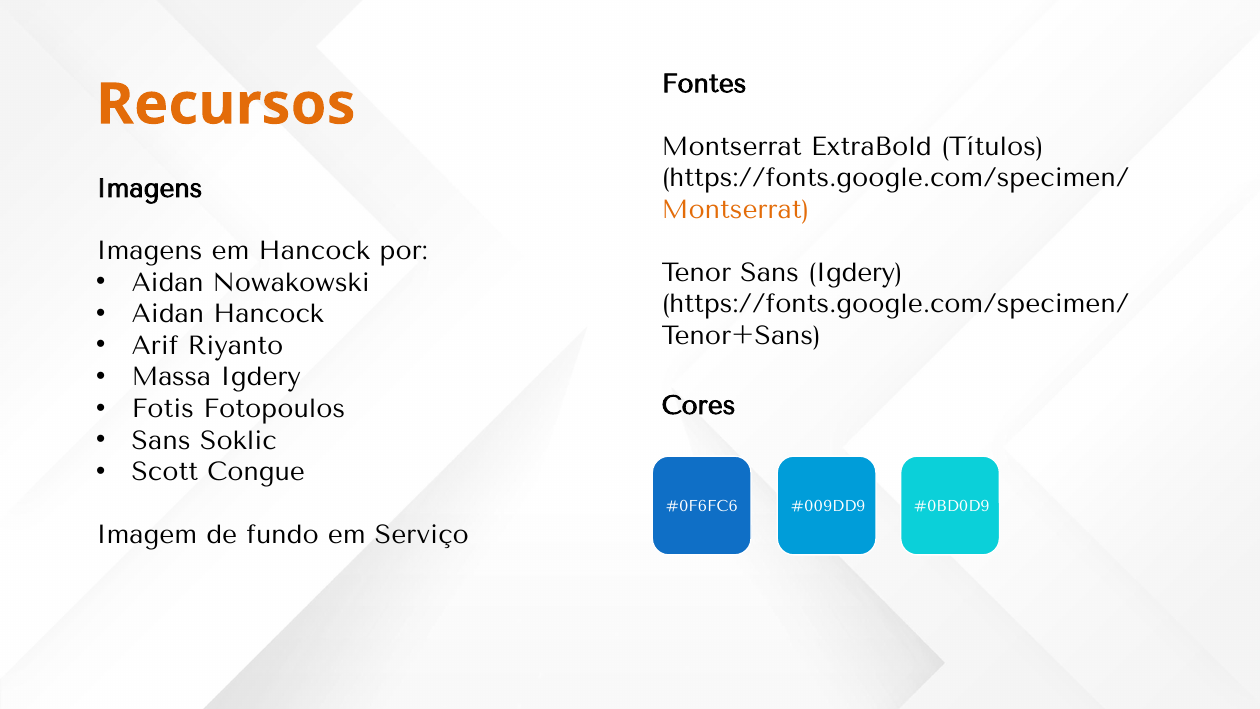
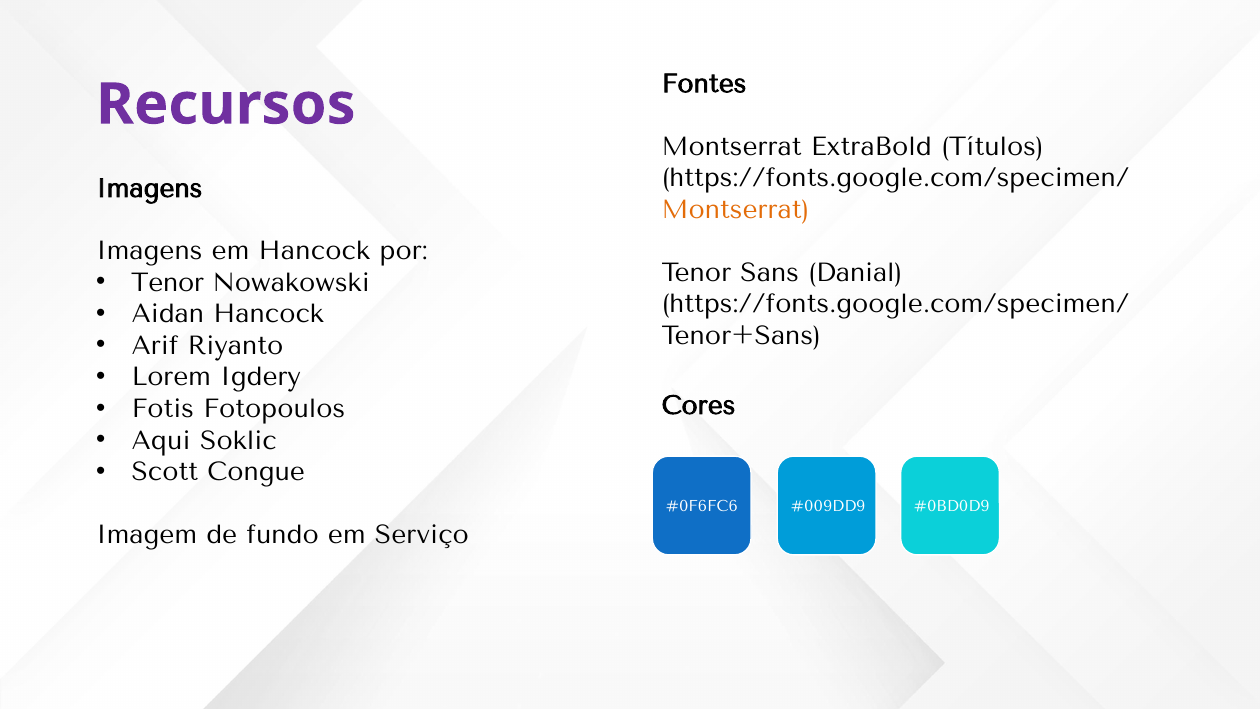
Recursos colour: orange -> purple
Sans Igdery: Igdery -> Danial
Aidan at (168, 283): Aidan -> Tenor
Massa: Massa -> Lorem
Sans at (161, 440): Sans -> Aqui
